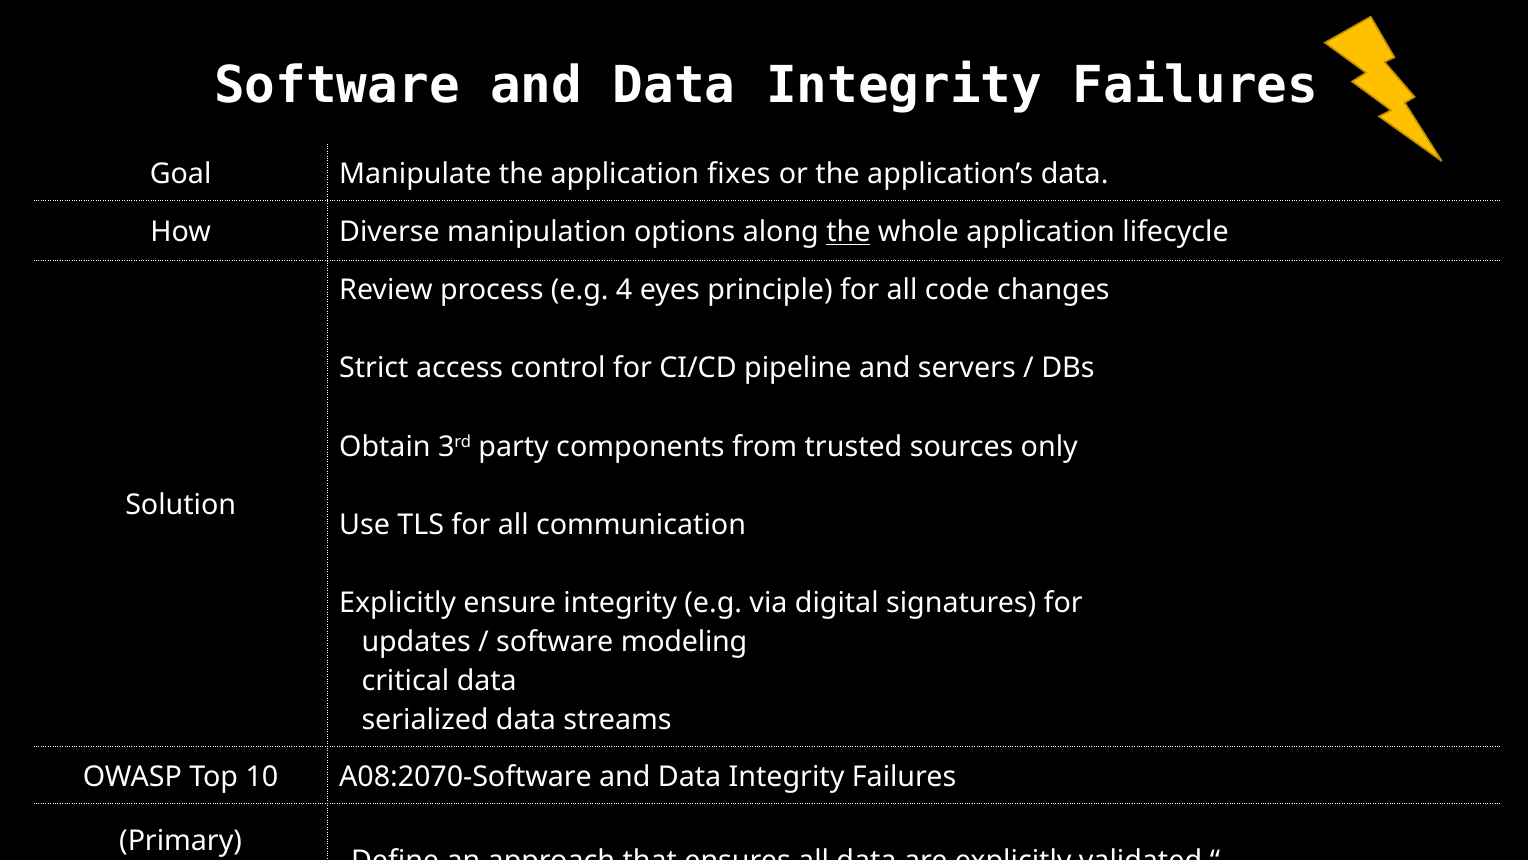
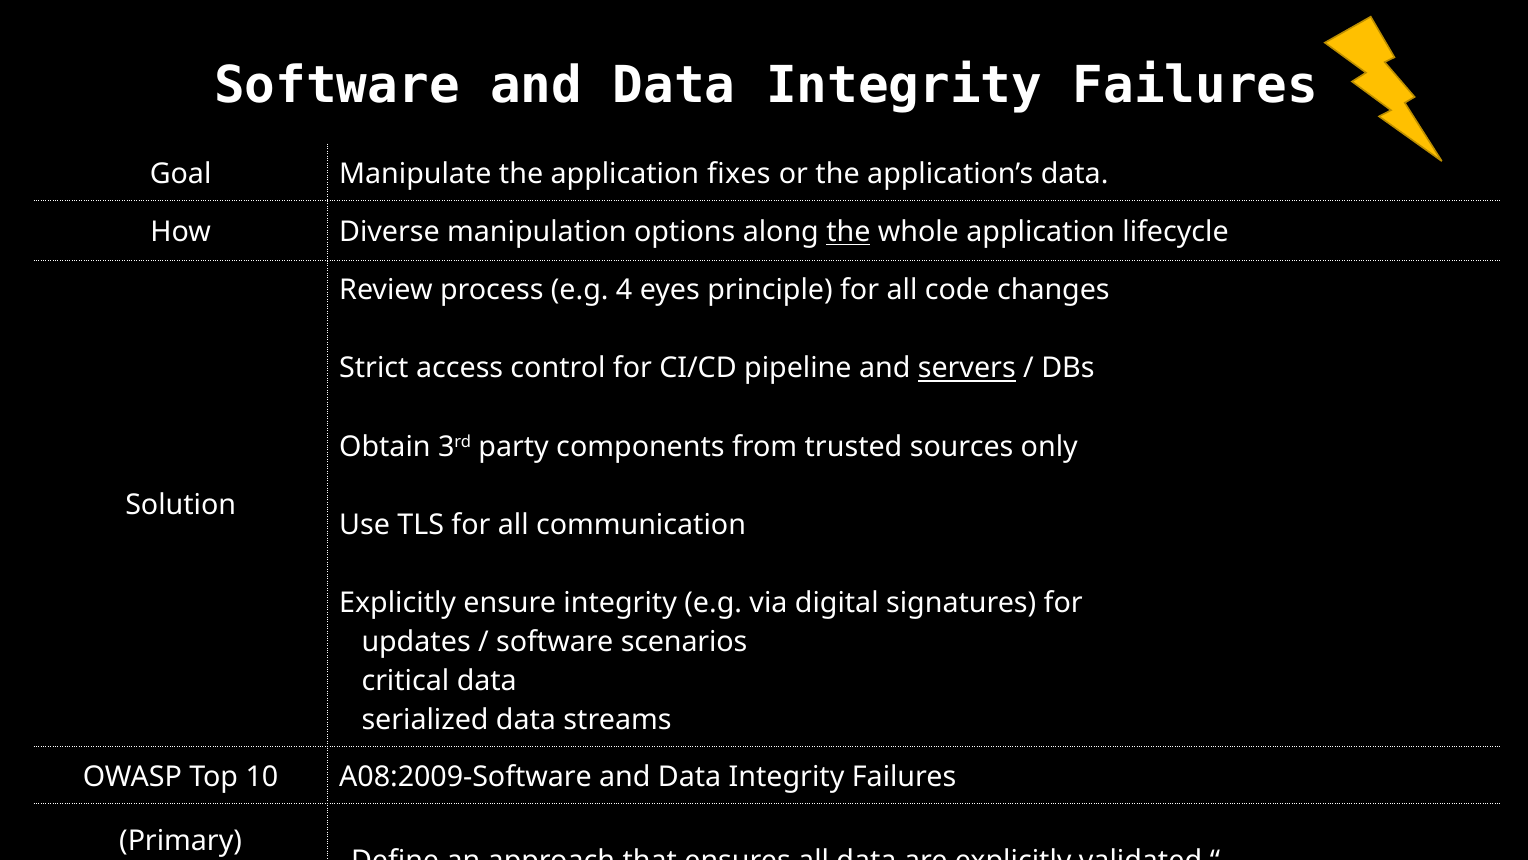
servers underline: none -> present
modeling: modeling -> scenarios
A08:2070-Software: A08:2070-Software -> A08:2009-Software
